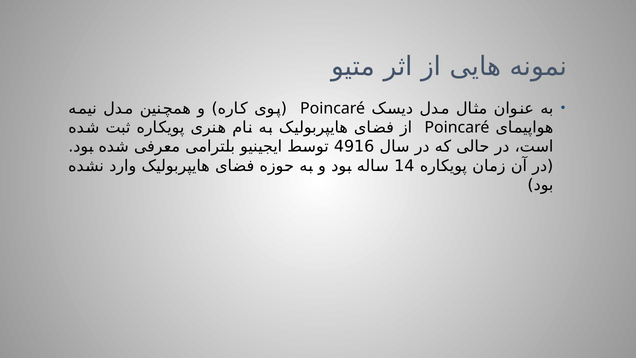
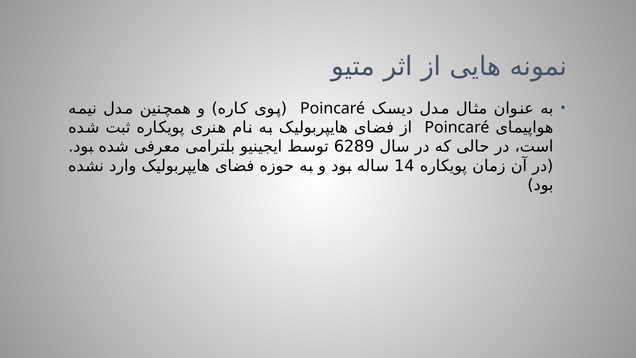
4916: 4916 -> 6289
